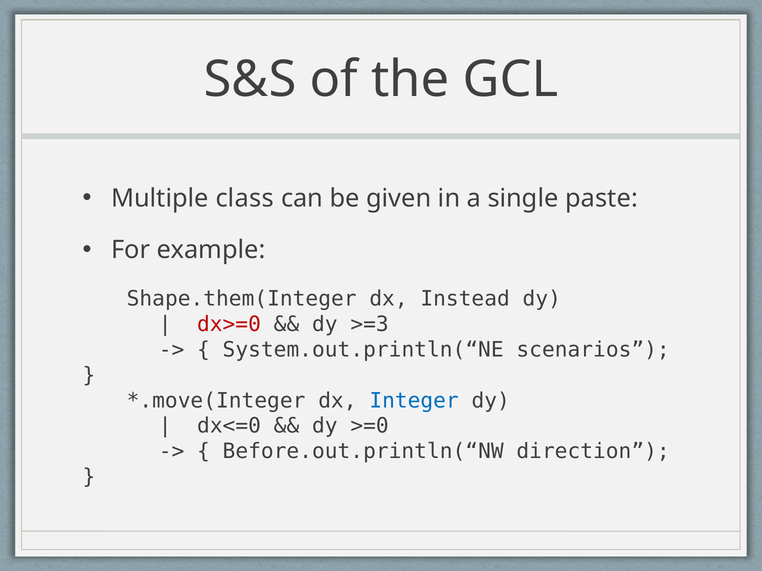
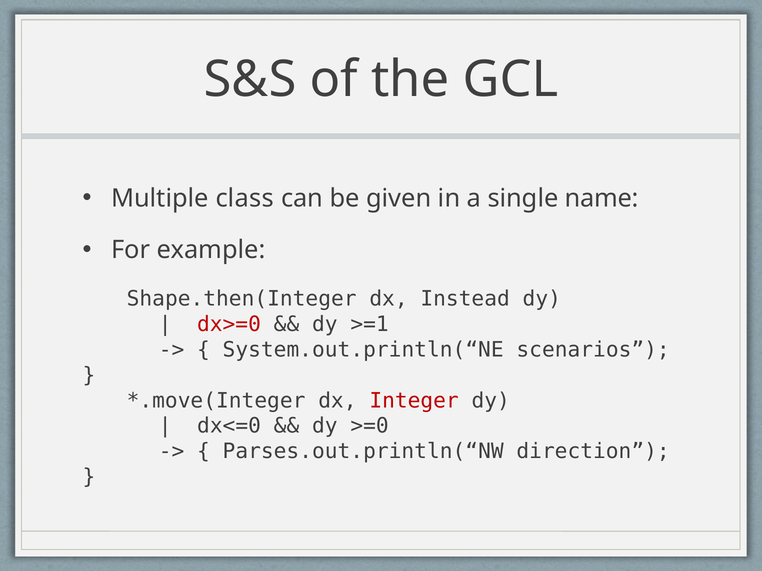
paste: paste -> name
Shape.them(Integer: Shape.them(Integer -> Shape.then(Integer
>=3: >=3 -> >=1
Integer colour: blue -> red
Before.out.println(“NW: Before.out.println(“NW -> Parses.out.println(“NW
